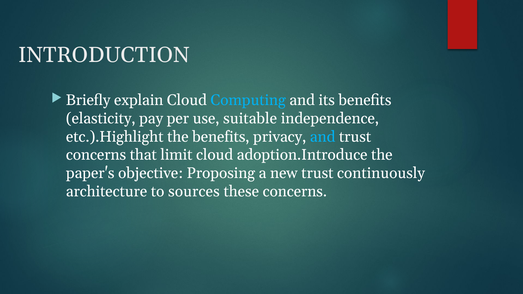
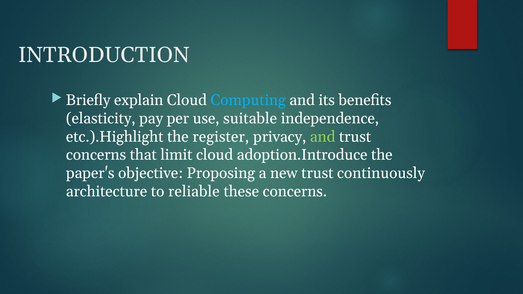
the benefits: benefits -> register
and at (323, 137) colour: light blue -> light green
sources: sources -> reliable
